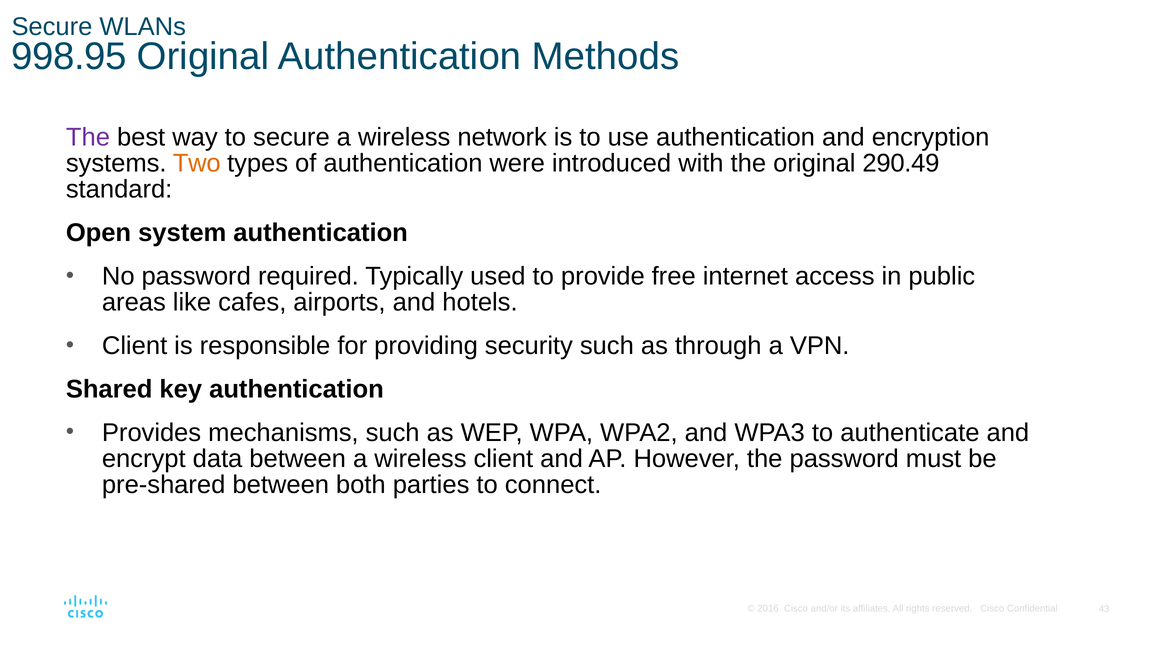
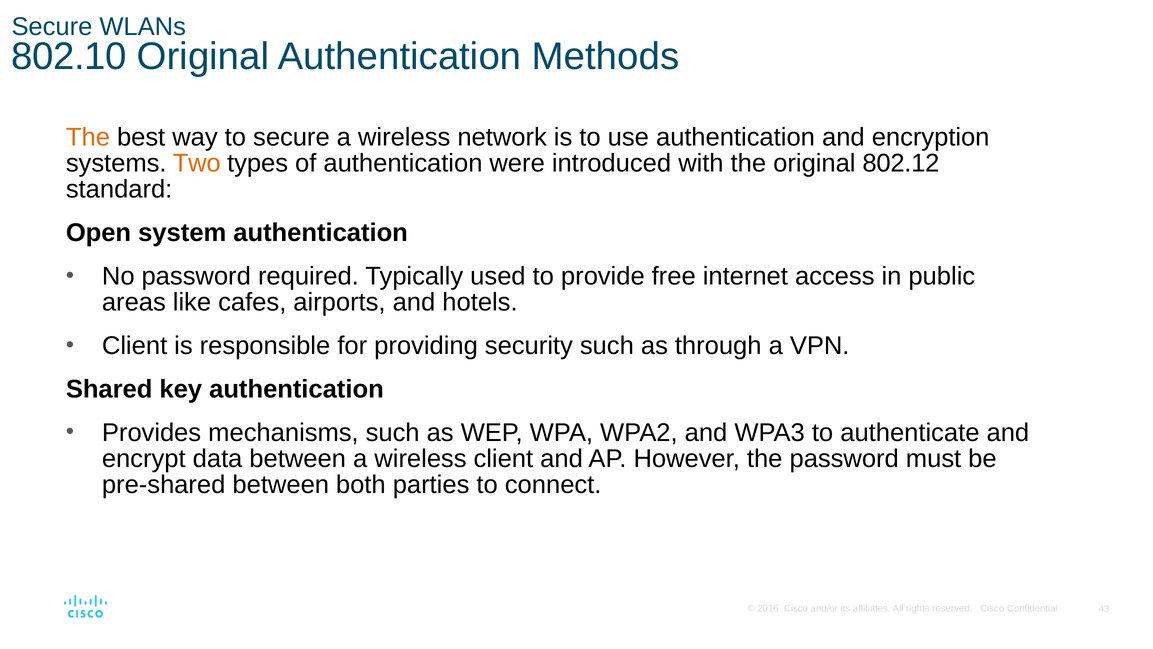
998.95: 998.95 -> 802.10
The at (88, 137) colour: purple -> orange
290.49: 290.49 -> 802.12
